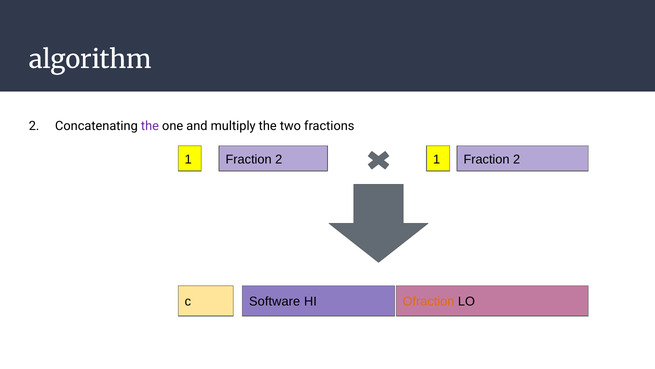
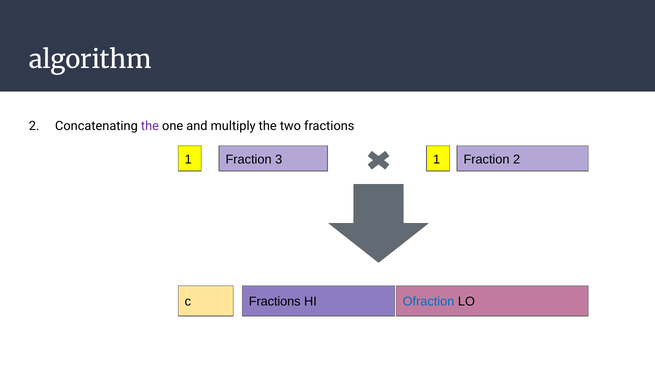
2 at (279, 159): 2 -> 3
Software at (275, 301): Software -> Fractions
Ofraction colour: orange -> blue
